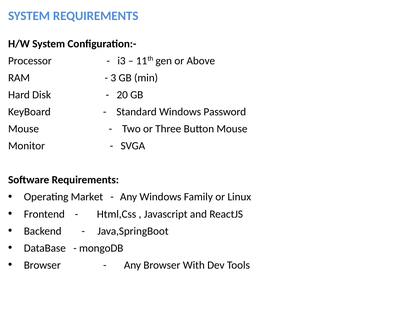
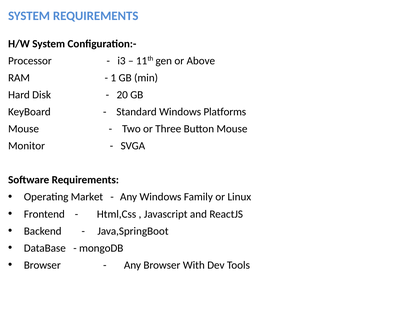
3: 3 -> 1
Password: Password -> Platforms
